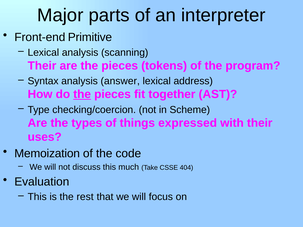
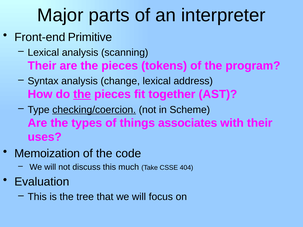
answer: answer -> change
checking/coercion underline: none -> present
expressed: expressed -> associates
rest: rest -> tree
